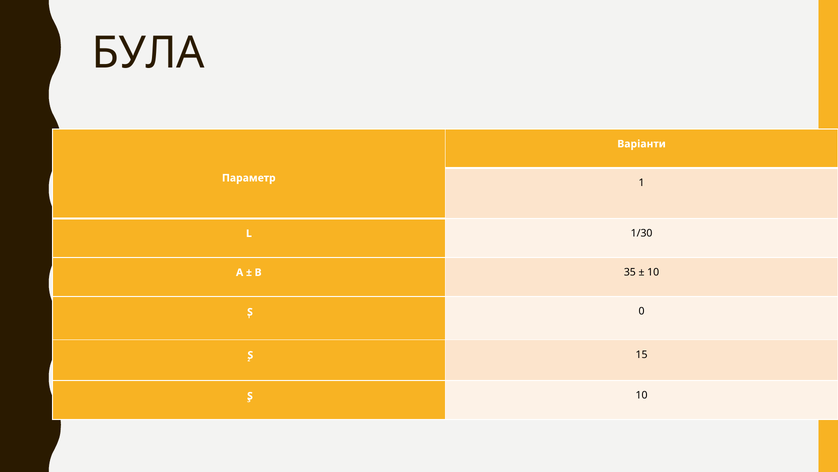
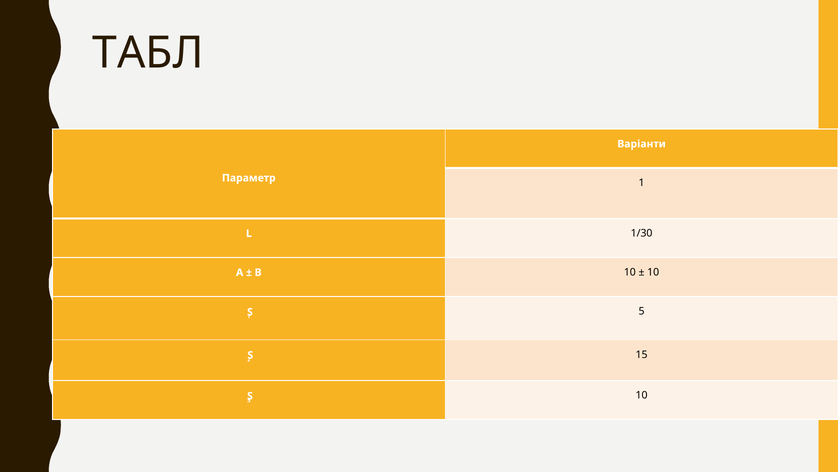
БУЛА: БУЛА -> ТАБЛ
В 35: 35 -> 10
0: 0 -> 5
